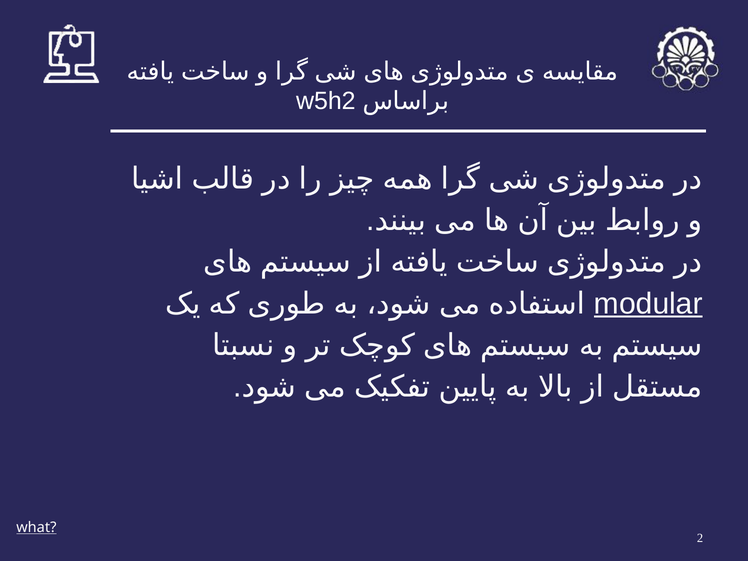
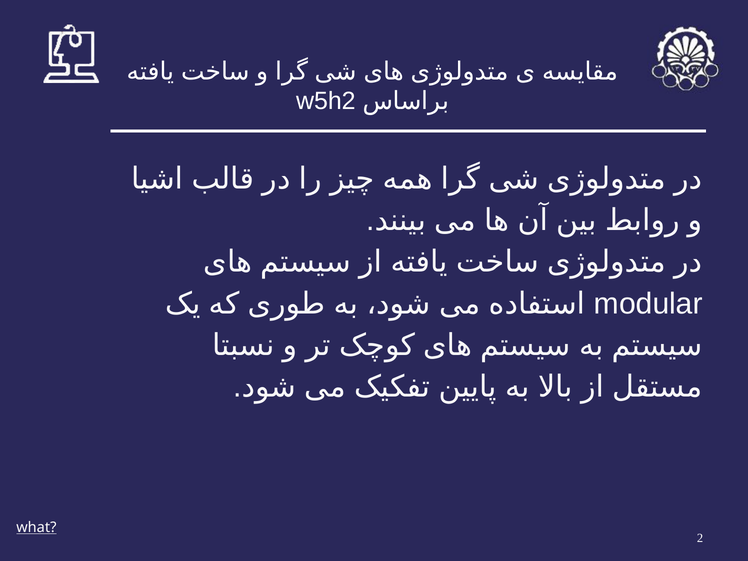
modular underline: present -> none
